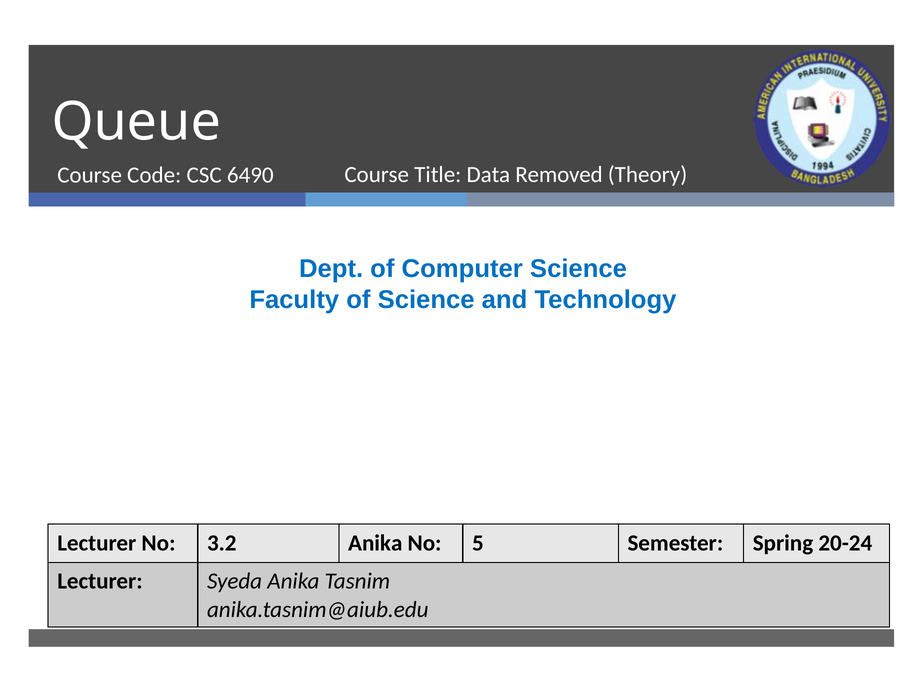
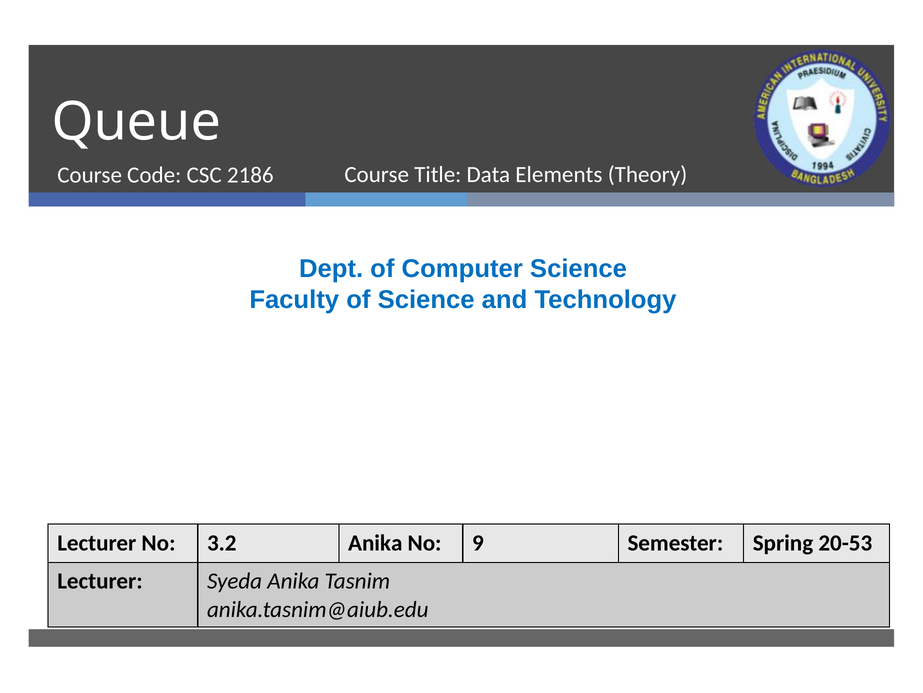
Removed: Removed -> Elements
6490: 6490 -> 2186
5: 5 -> 9
20-24: 20-24 -> 20-53
